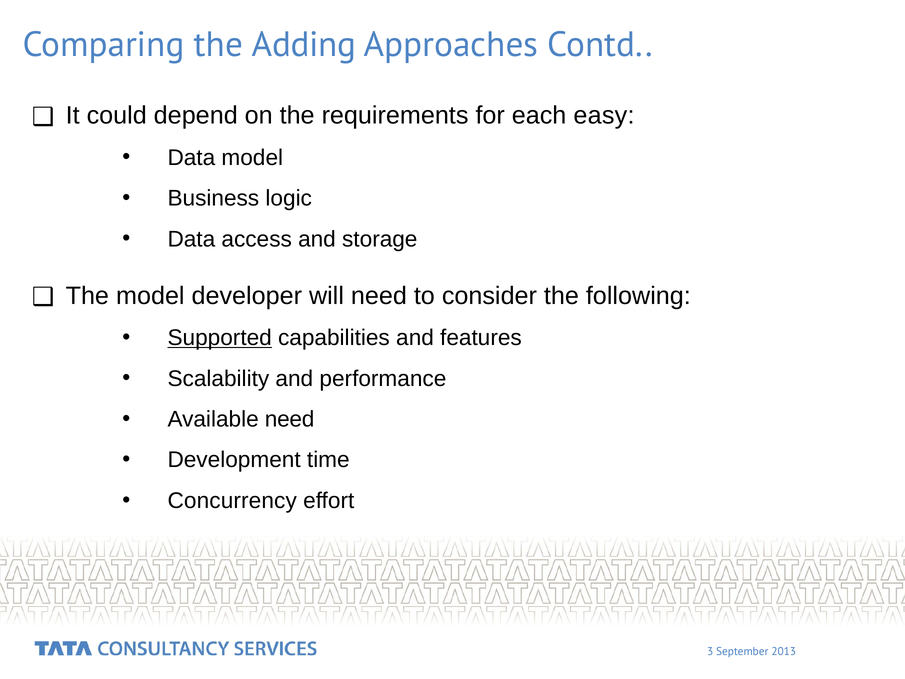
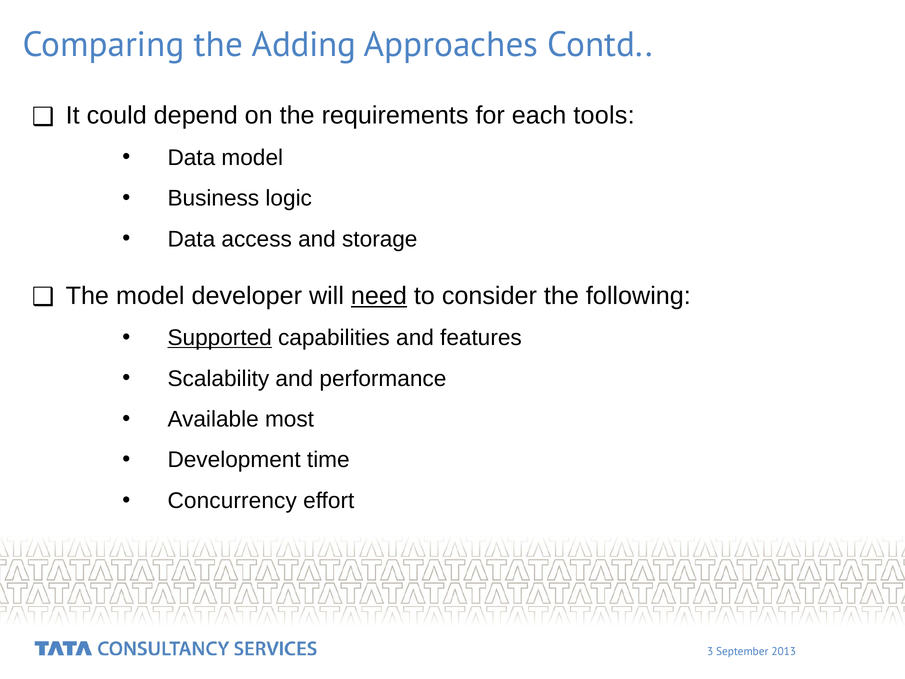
easy: easy -> tools
need at (379, 296) underline: none -> present
Available need: need -> most
